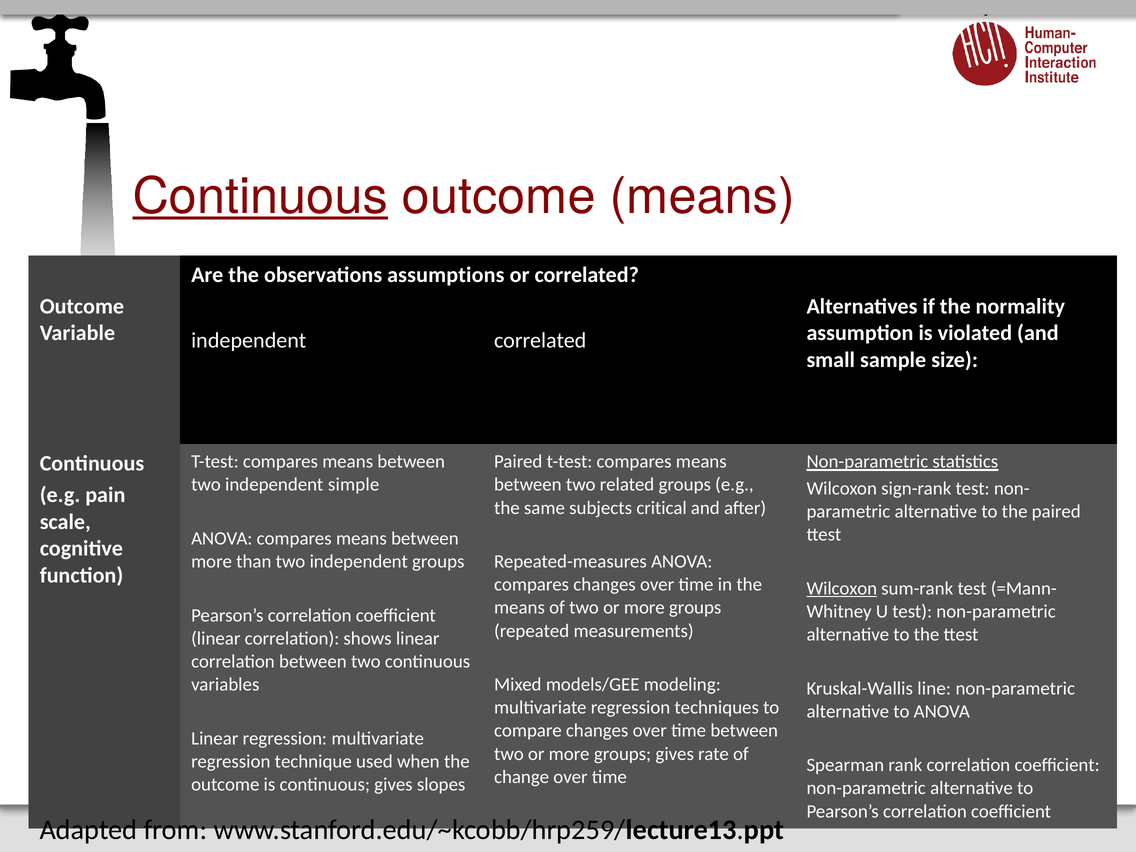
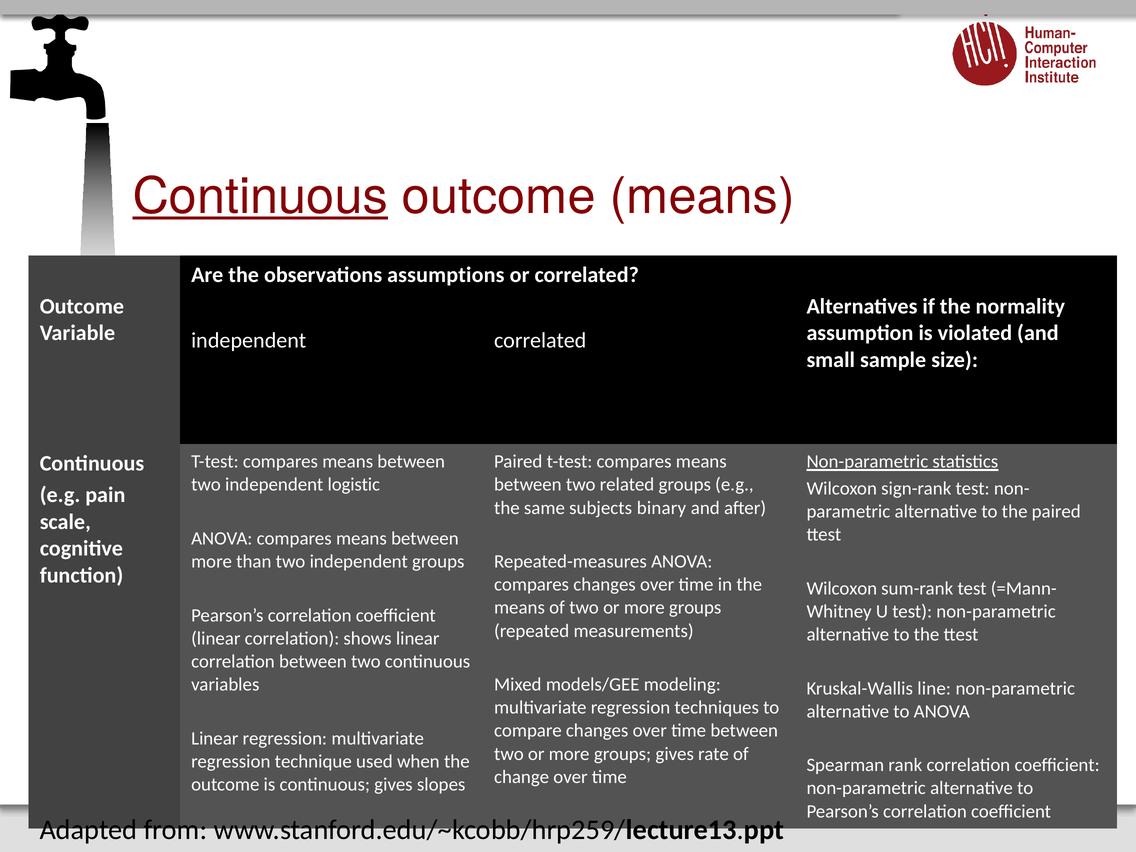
simple: simple -> logistic
critical: critical -> binary
Wilcoxon at (842, 588) underline: present -> none
